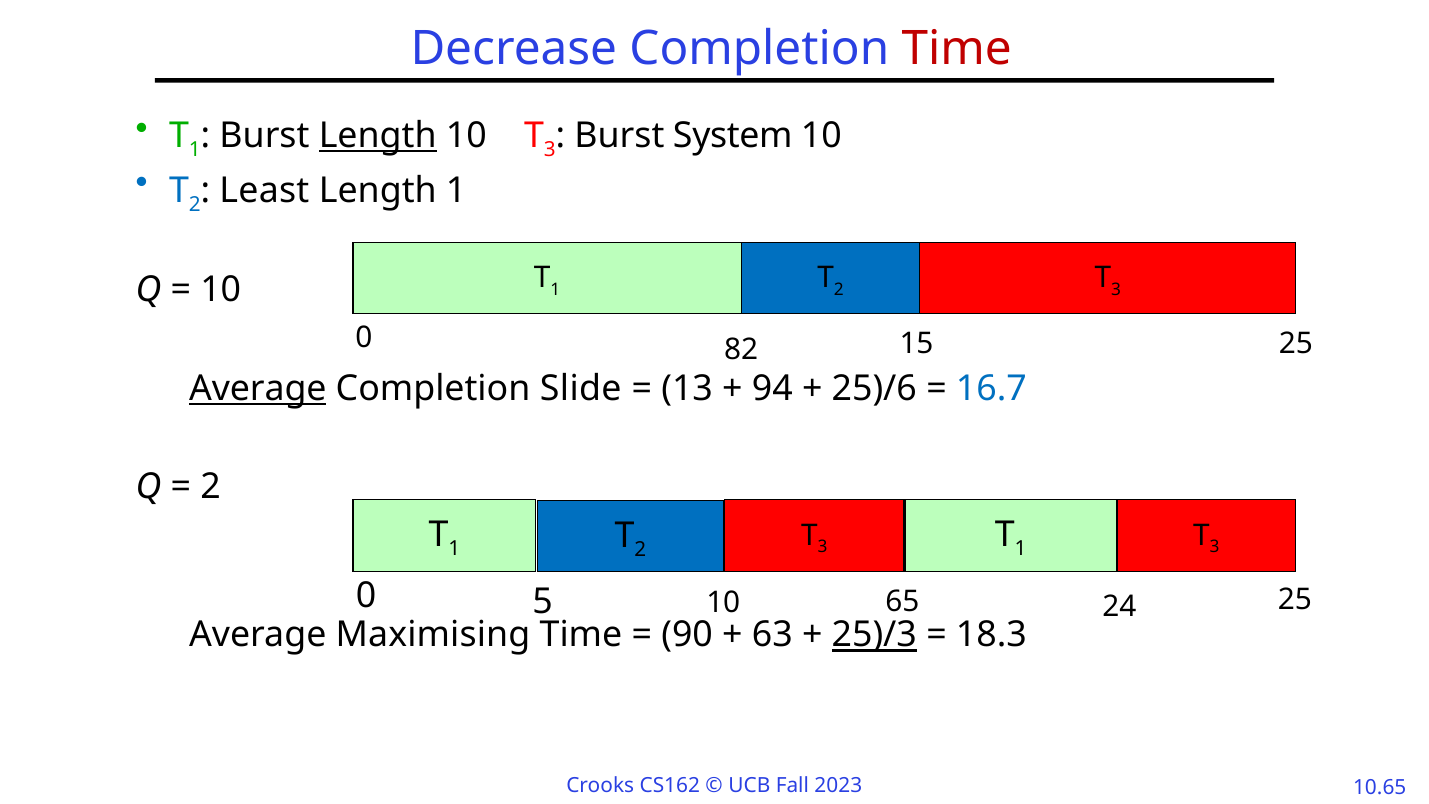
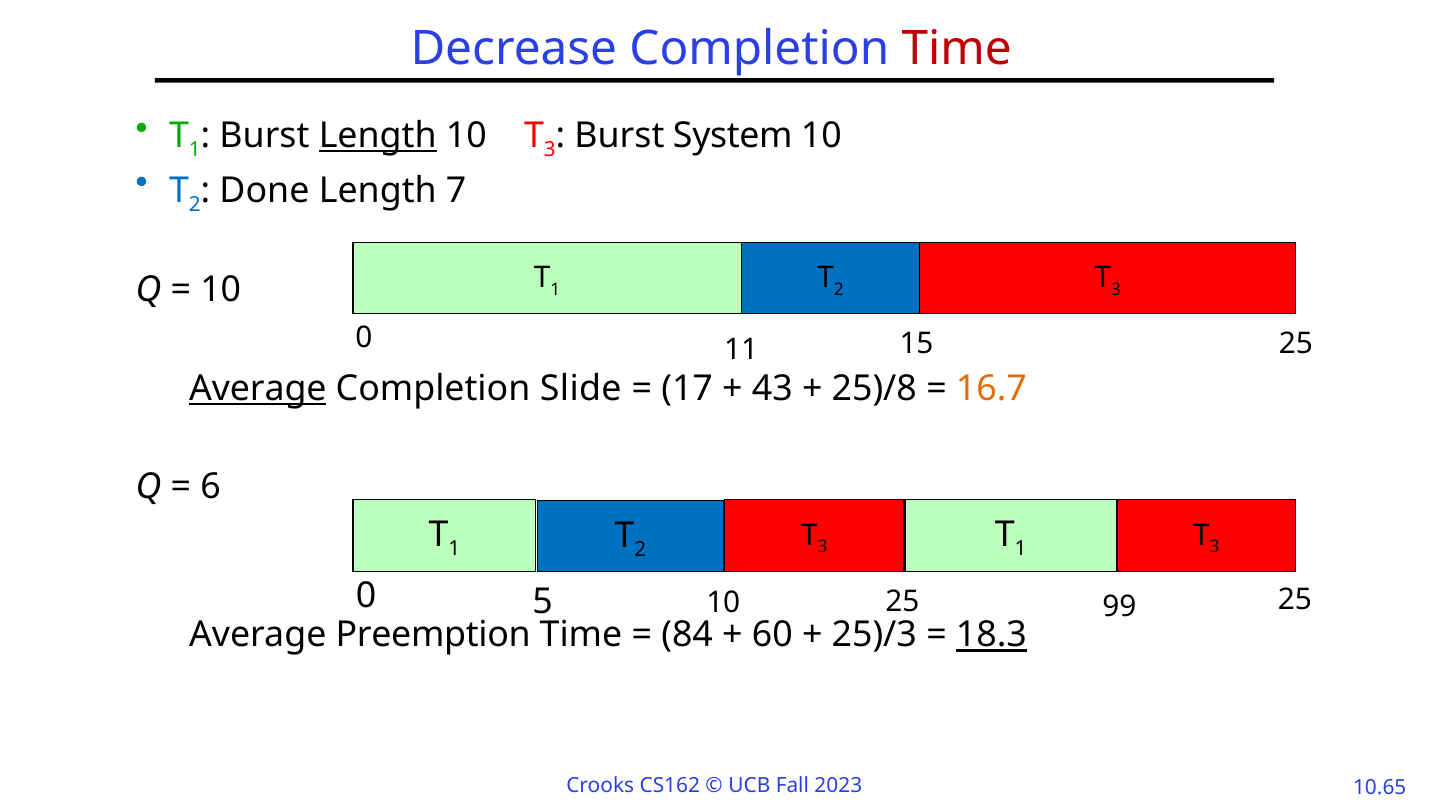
Least: Least -> Done
Length 1: 1 -> 7
82: 82 -> 11
13: 13 -> 17
94: 94 -> 43
25)/6: 25)/6 -> 25)/8
16.7 colour: blue -> orange
2 at (211, 487): 2 -> 6
0 65: 65 -> 25
24: 24 -> 99
Maximising: Maximising -> Preemption
90: 90 -> 84
63: 63 -> 60
25)/3 underline: present -> none
18.3 underline: none -> present
